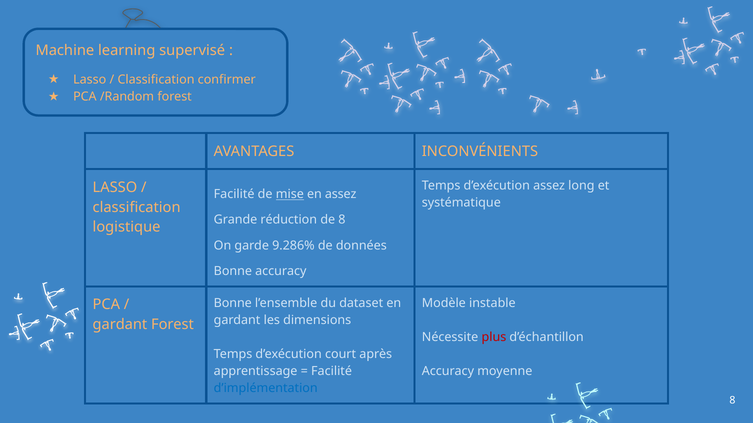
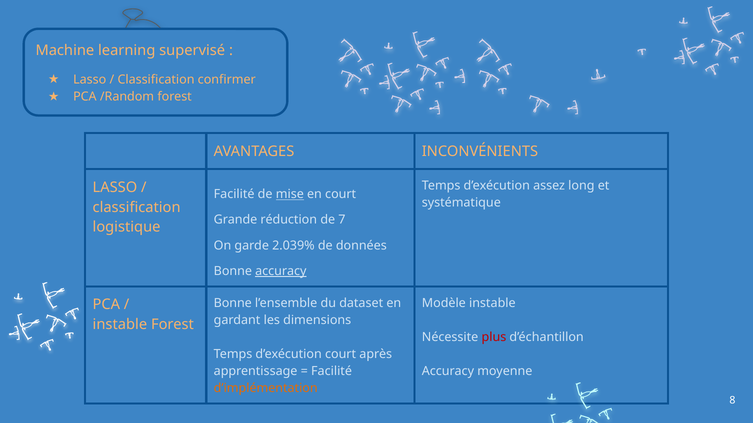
en assez: assez -> court
de 8: 8 -> 7
9.286%: 9.286% -> 2.039%
accuracy at (281, 271) underline: none -> present
gardant at (120, 325): gardant -> instable
d’implémentation colour: blue -> orange
